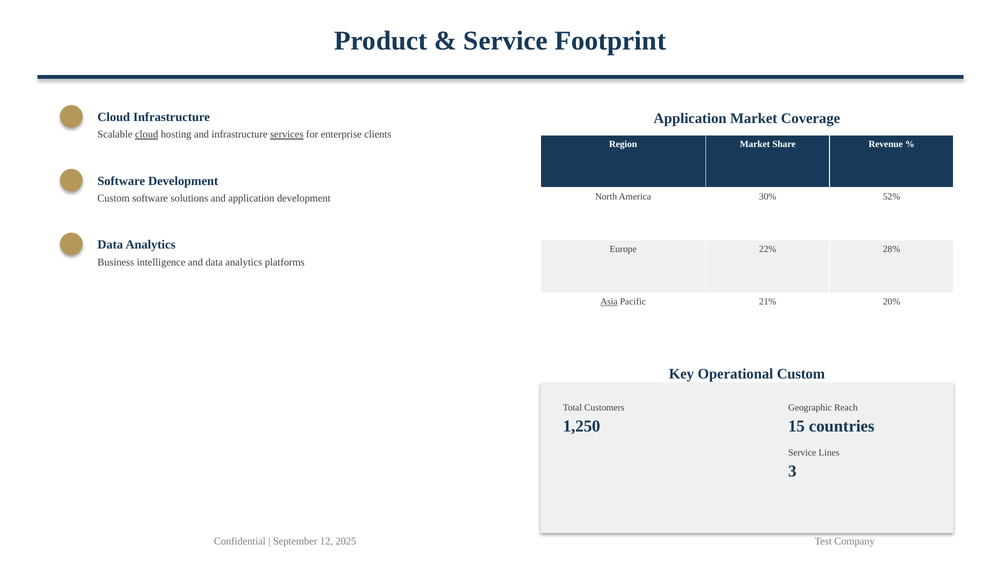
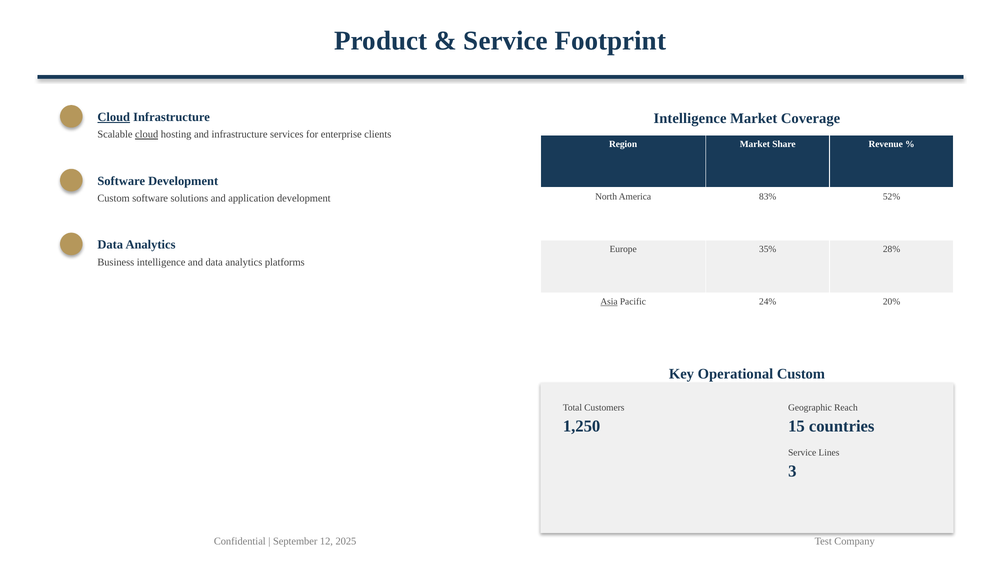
Cloud at (114, 117) underline: none -> present
Application at (690, 119): Application -> Intelligence
services underline: present -> none
30%: 30% -> 83%
22%: 22% -> 35%
21%: 21% -> 24%
